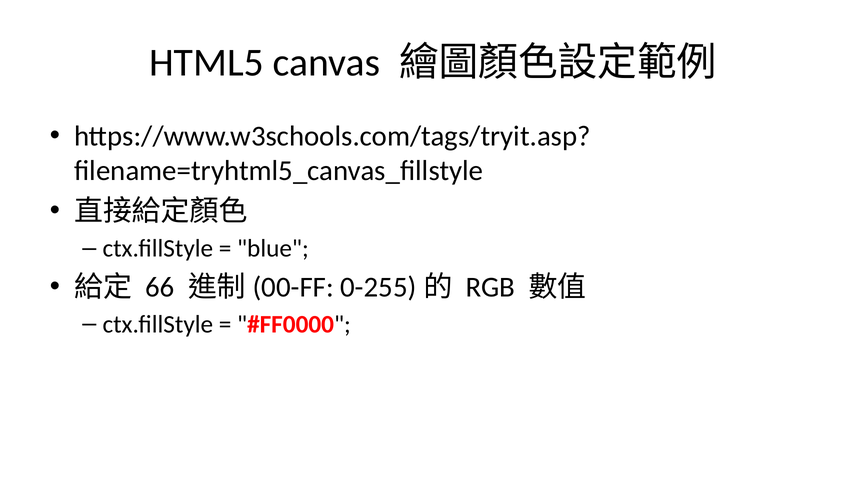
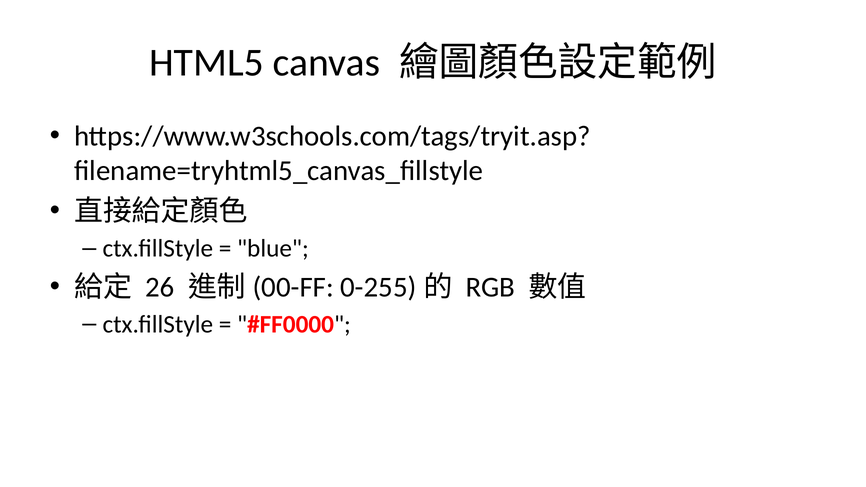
66: 66 -> 26
